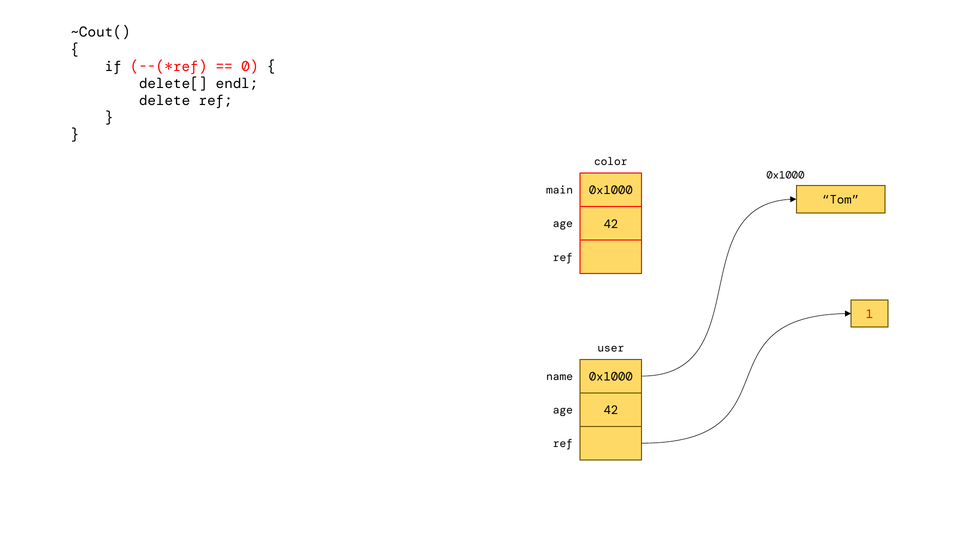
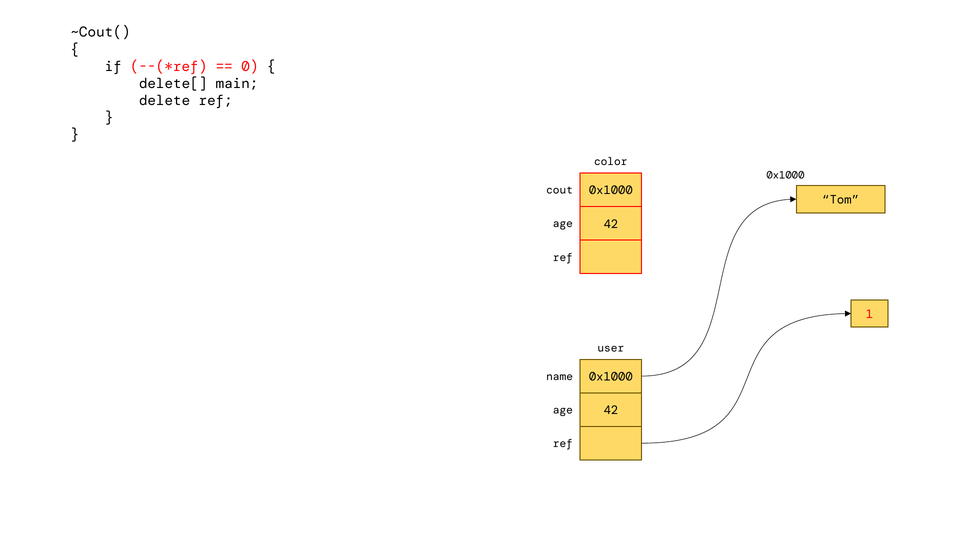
endl: endl -> main
main: main -> cout
